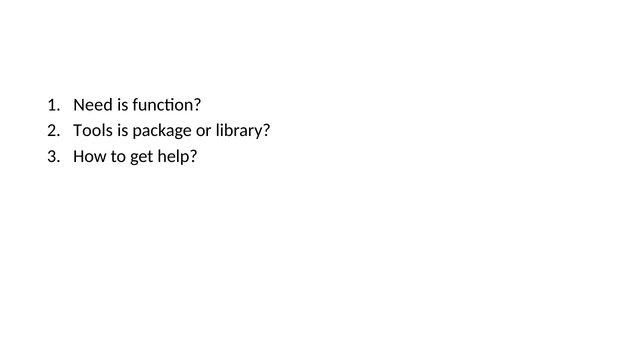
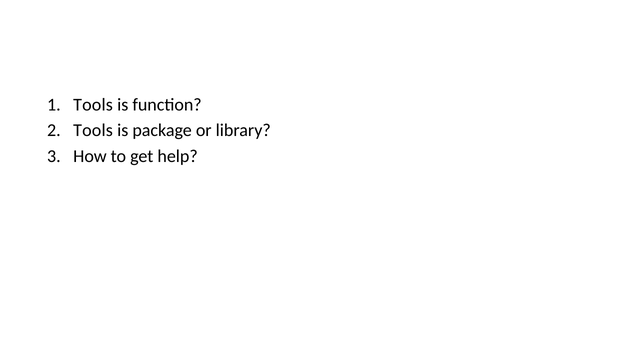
Need at (93, 104): Need -> Tools
